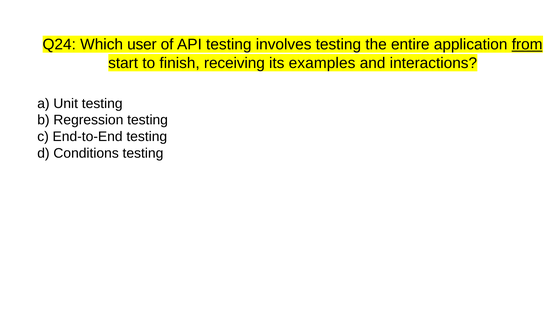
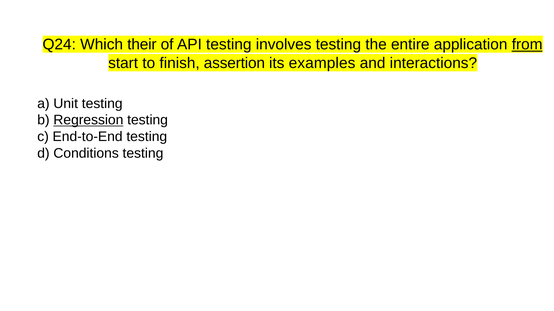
user: user -> their
receiving: receiving -> assertion
Regression underline: none -> present
